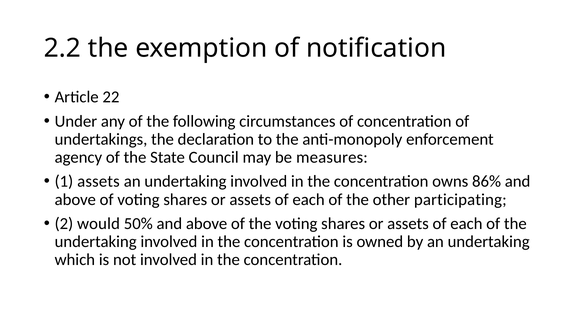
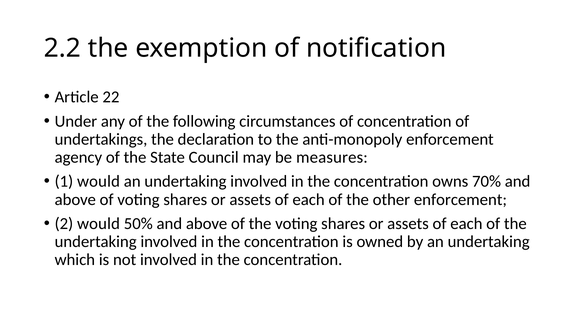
1 assets: assets -> would
86%: 86% -> 70%
other participating: participating -> enforcement
